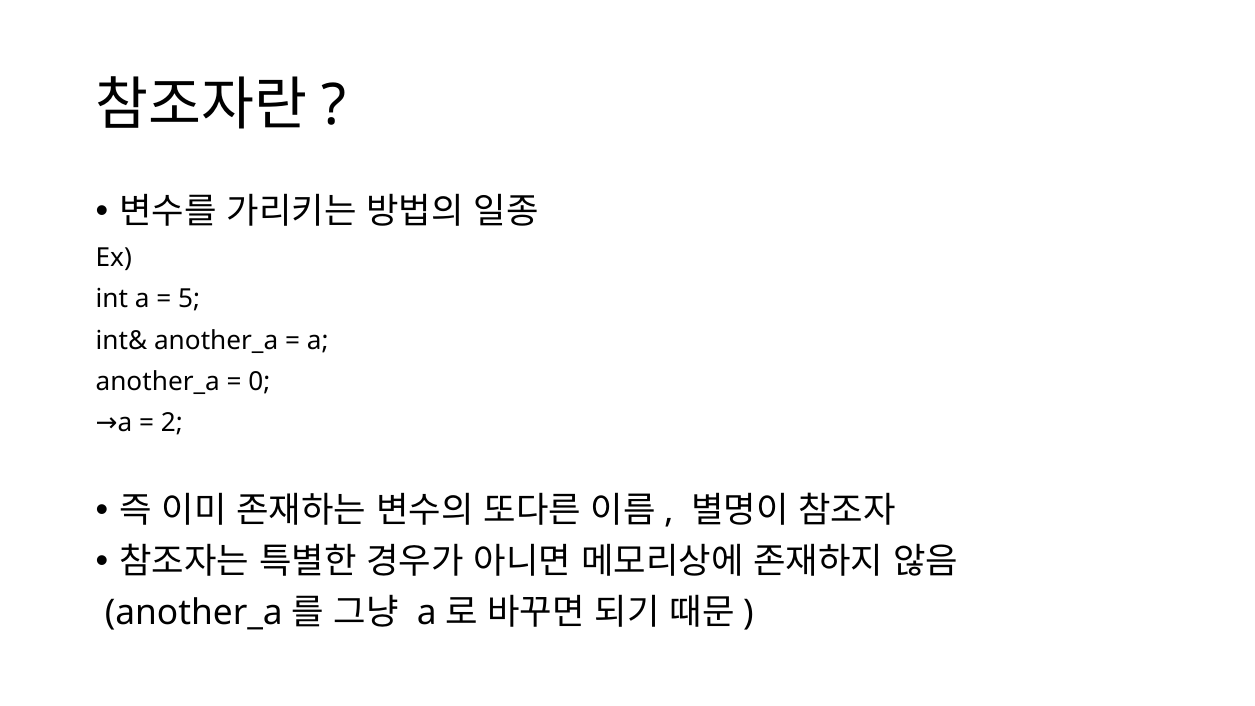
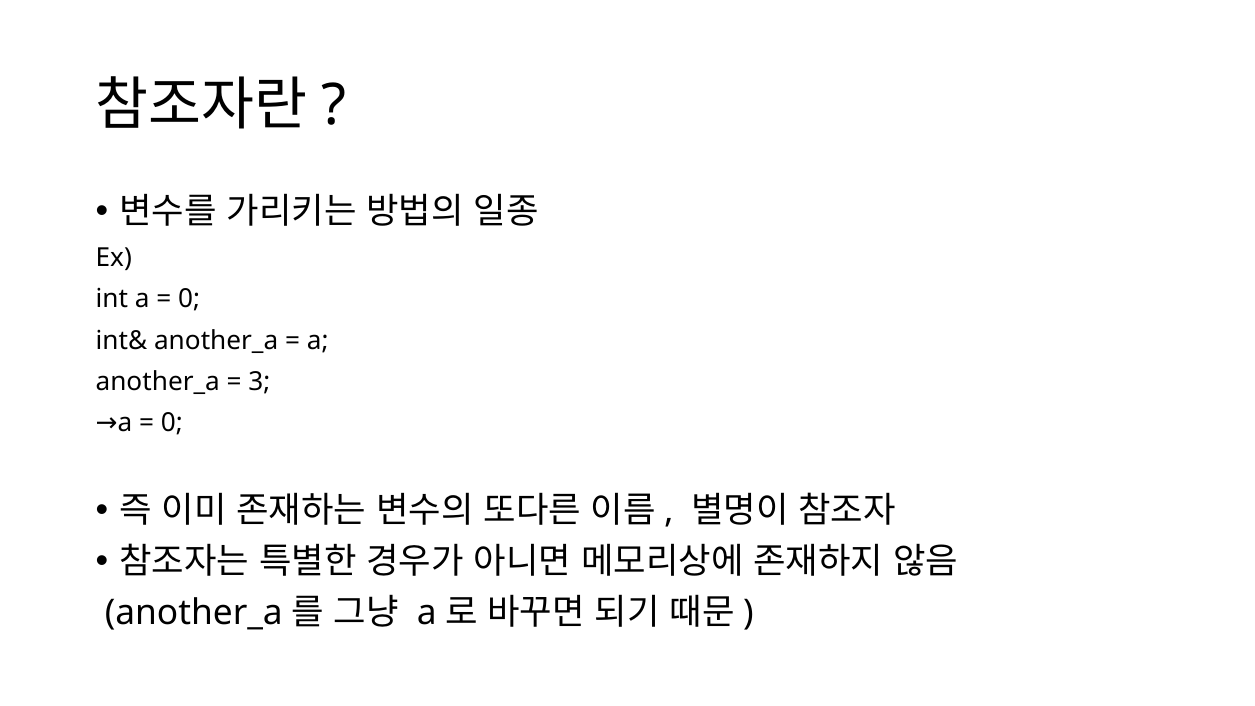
5 at (189, 299): 5 -> 0
0: 0 -> 3
2 at (172, 423): 2 -> 0
